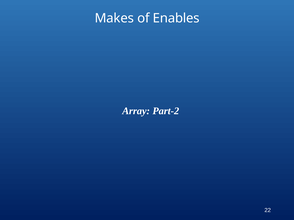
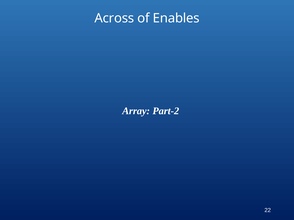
Makes: Makes -> Across
